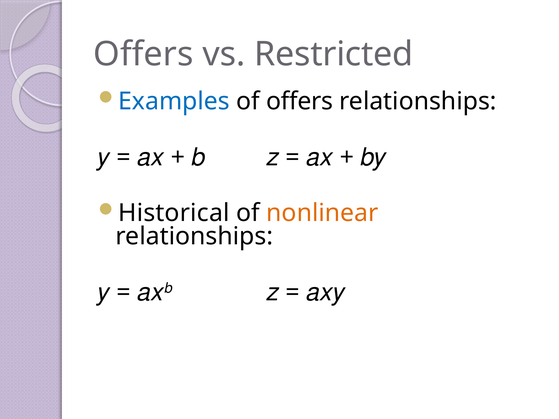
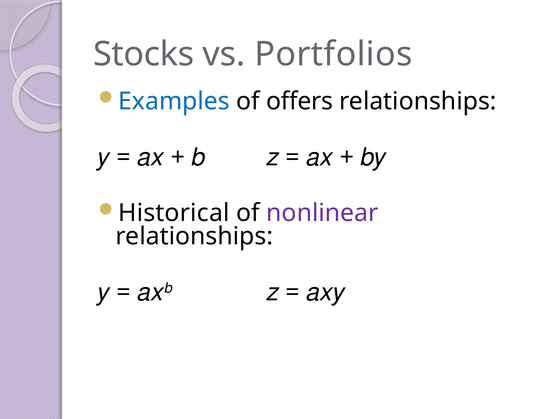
Offers at (143, 54): Offers -> Stocks
Restricted: Restricted -> Portfolios
nonlinear colour: orange -> purple
